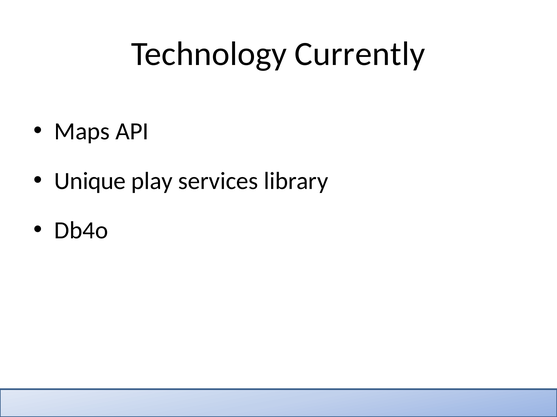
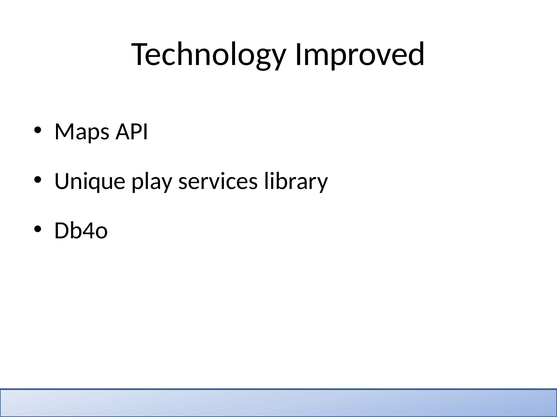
Currently: Currently -> Improved
